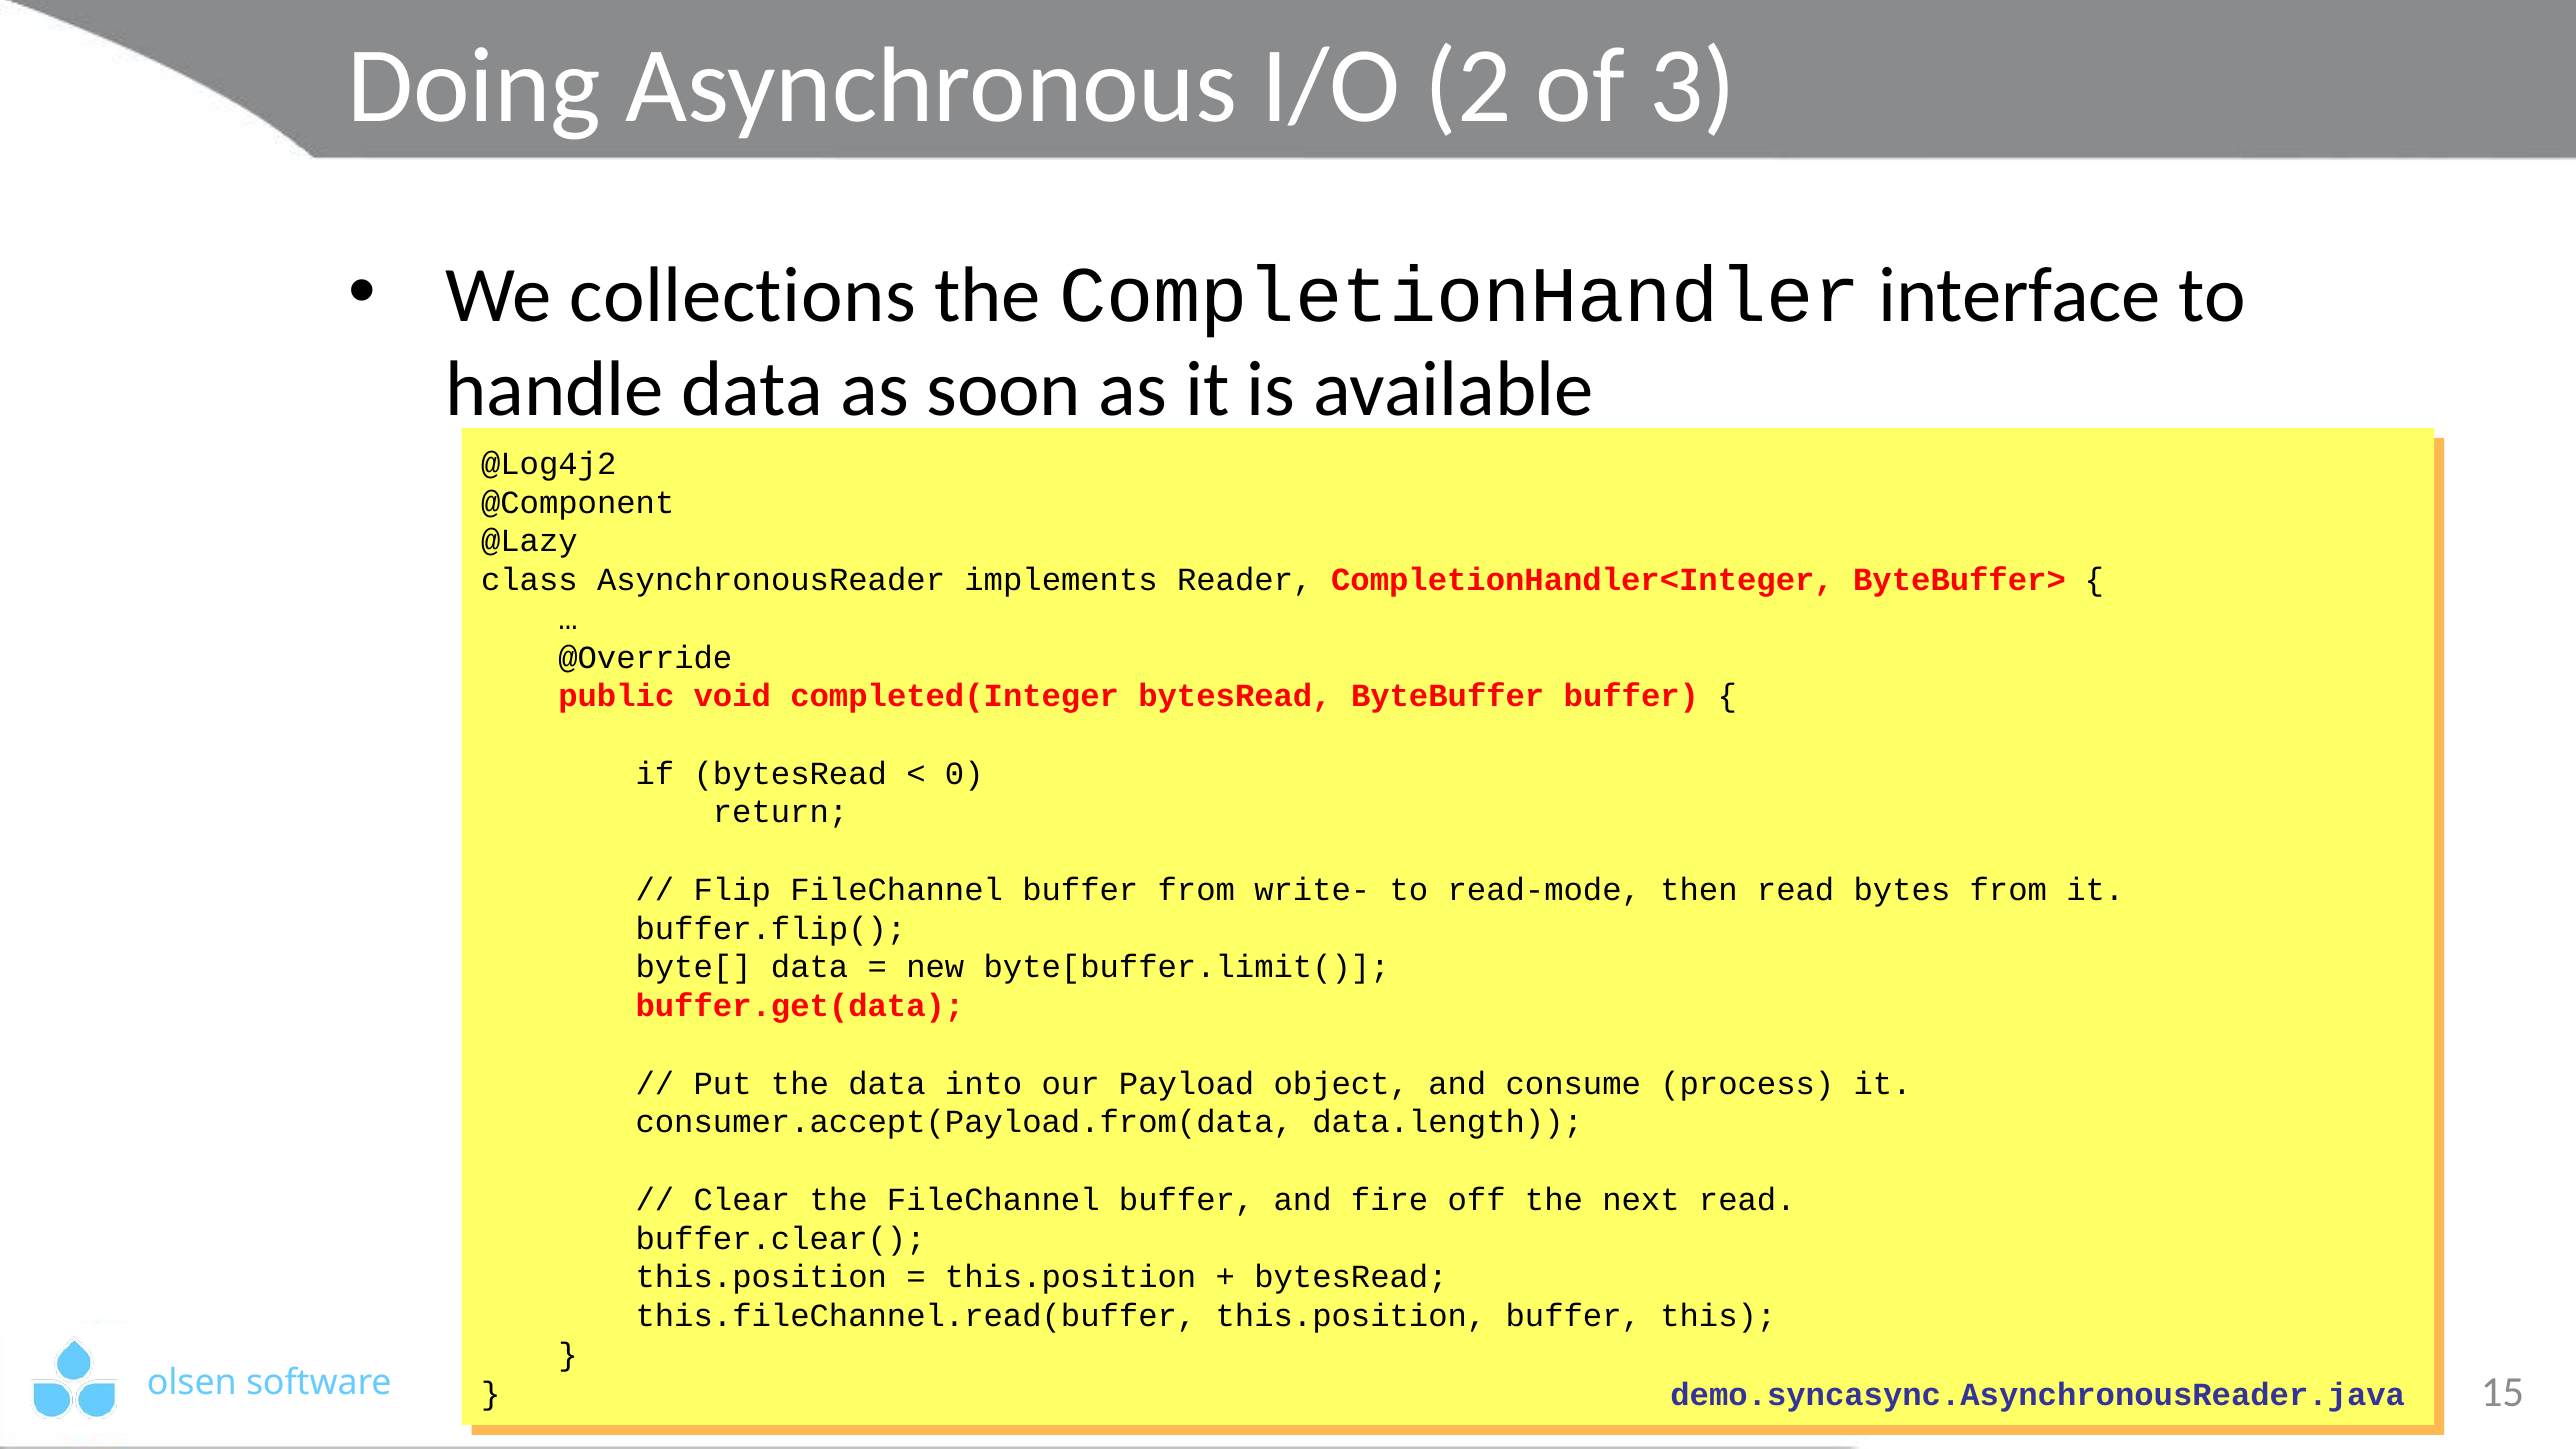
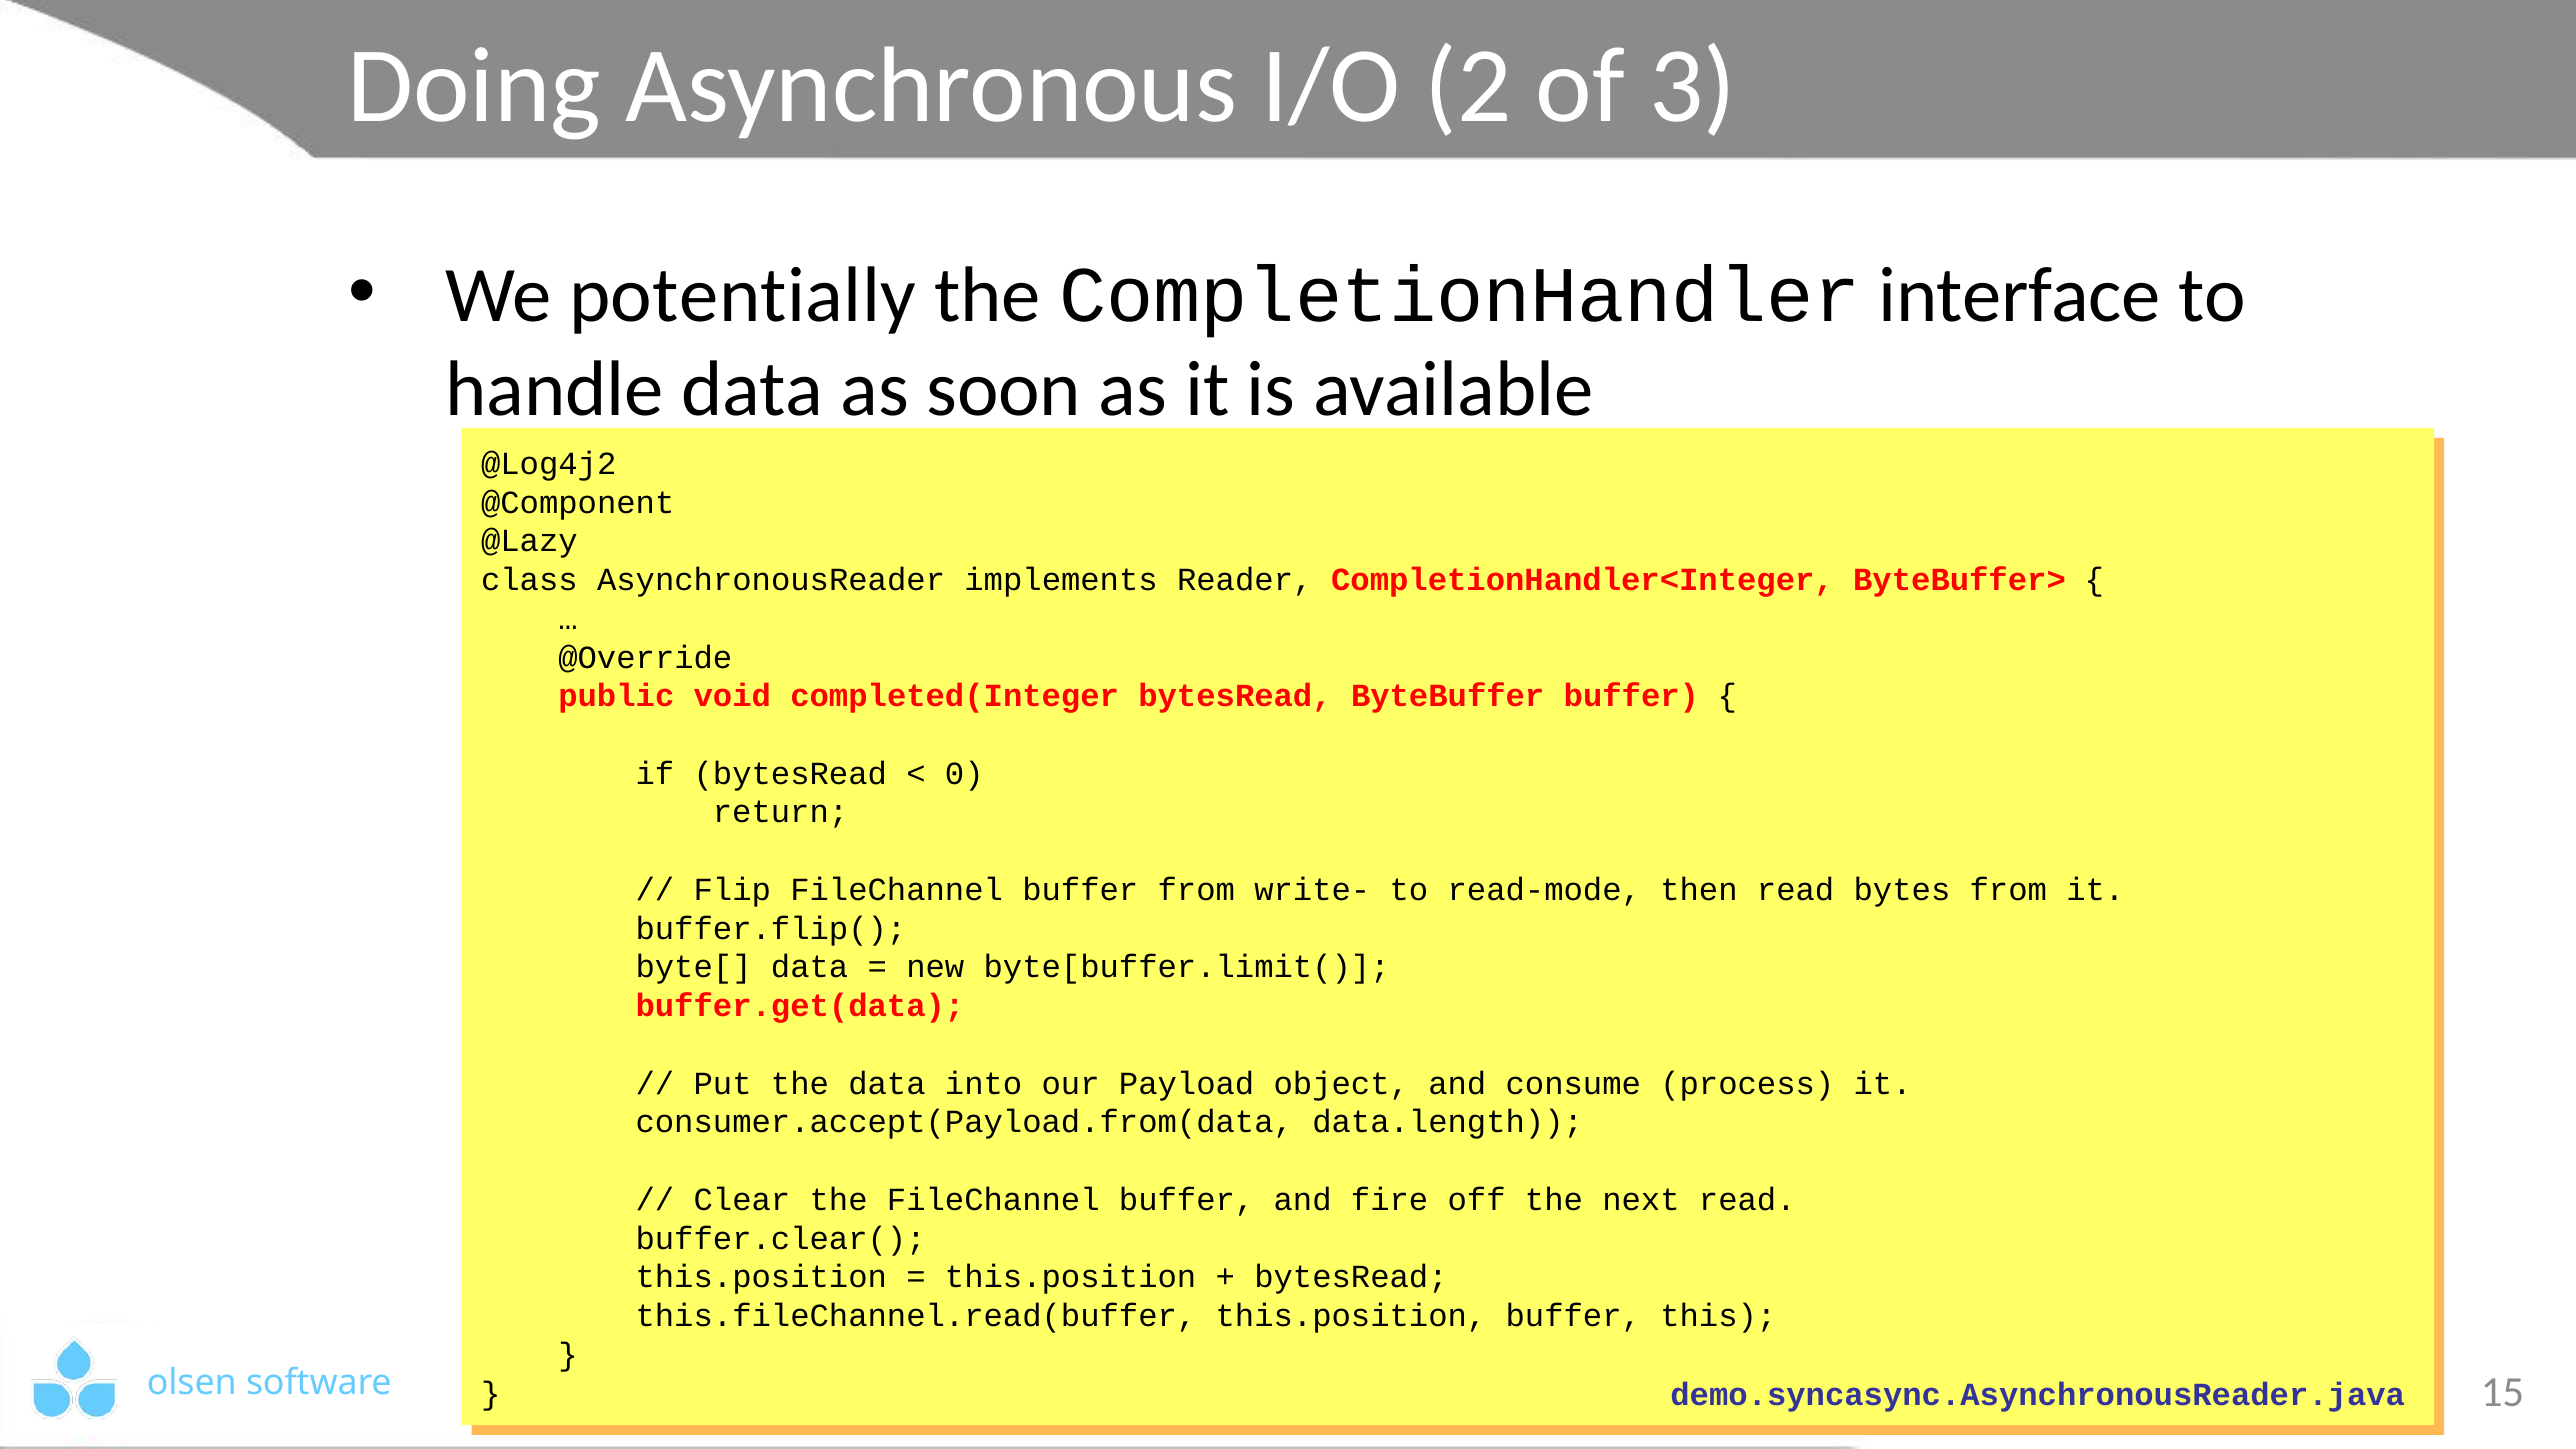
collections: collections -> potentially
